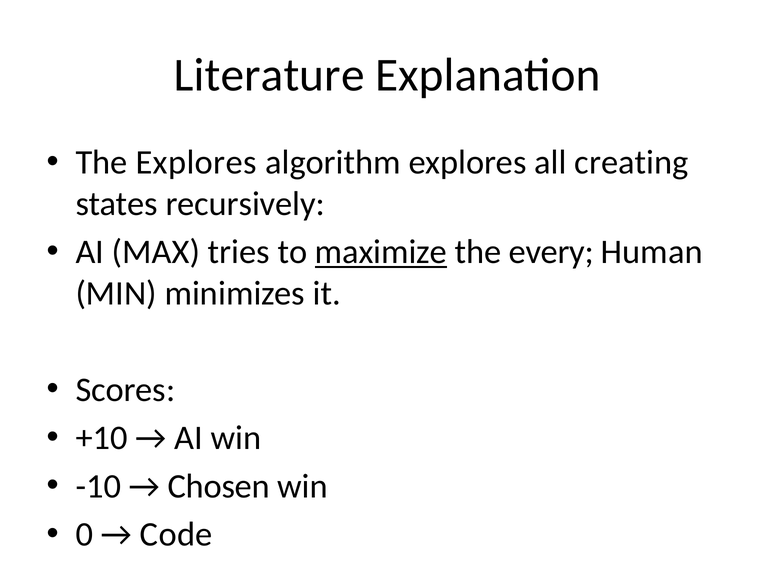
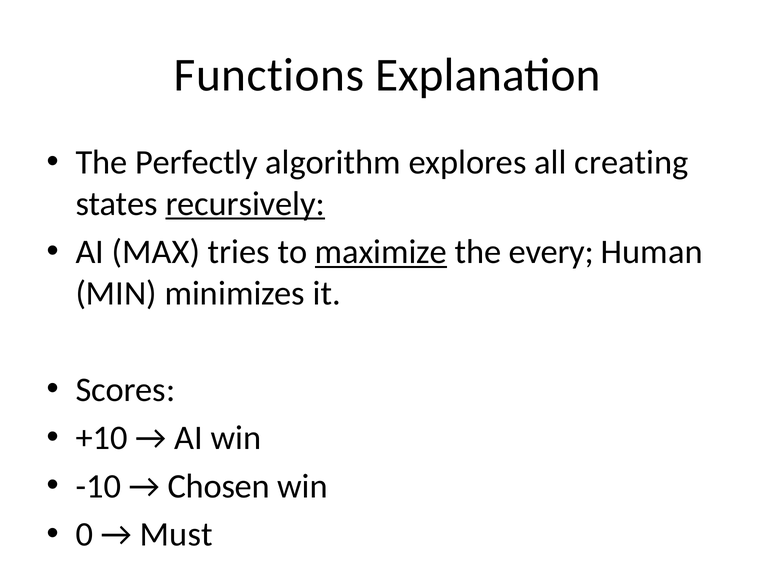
Literature: Literature -> Functions
The Explores: Explores -> Perfectly
recursively underline: none -> present
Code: Code -> Must
